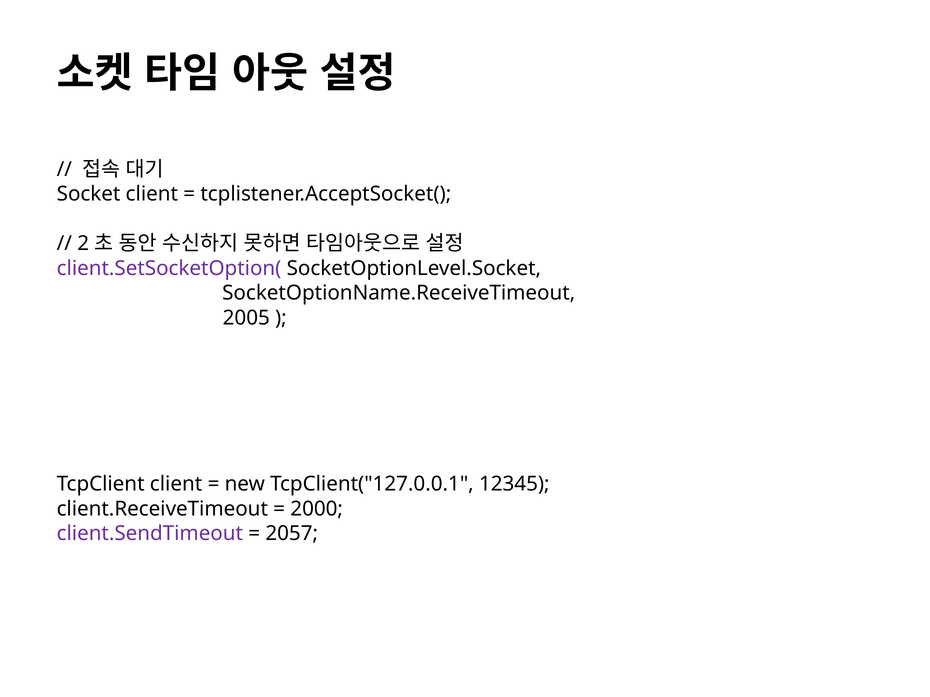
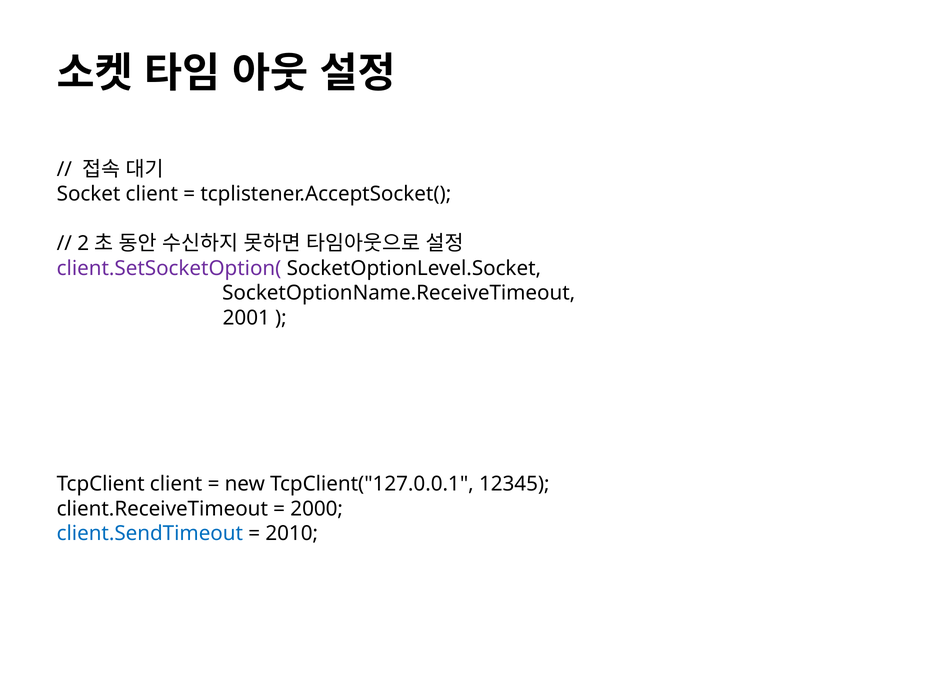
2005: 2005 -> 2001
client.SendTimeout colour: purple -> blue
2057: 2057 -> 2010
